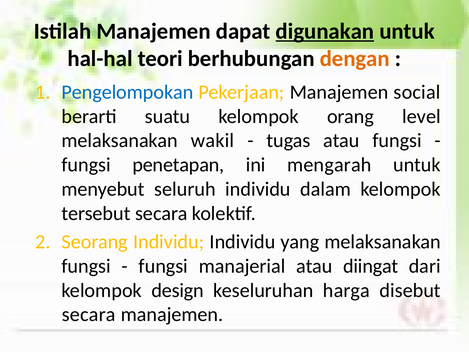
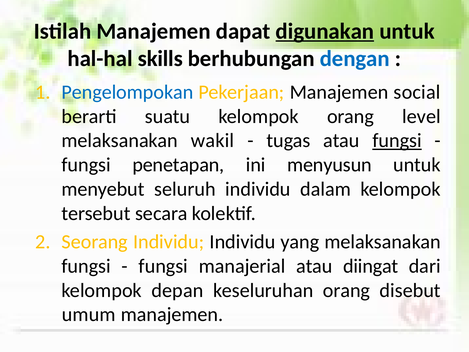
teori: teori -> skills
dengan colour: orange -> blue
fungsi at (397, 141) underline: none -> present
mengarah: mengarah -> menyusun
design: design -> depan
keseluruhan harga: harga -> orang
secara at (89, 314): secara -> umum
